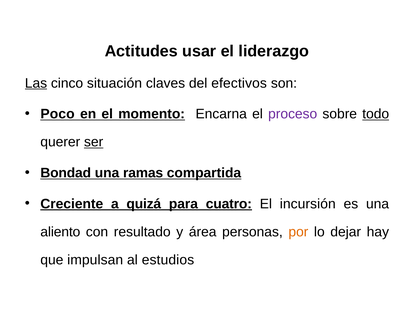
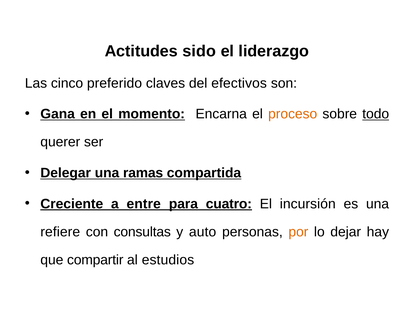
usar: usar -> sido
Las underline: present -> none
situación: situación -> preferido
Poco: Poco -> Gana
proceso colour: purple -> orange
ser underline: present -> none
Bondad: Bondad -> Delegar
quizá: quizá -> entre
aliento: aliento -> refiere
resultado: resultado -> consultas
área: área -> auto
impulsan: impulsan -> compartir
